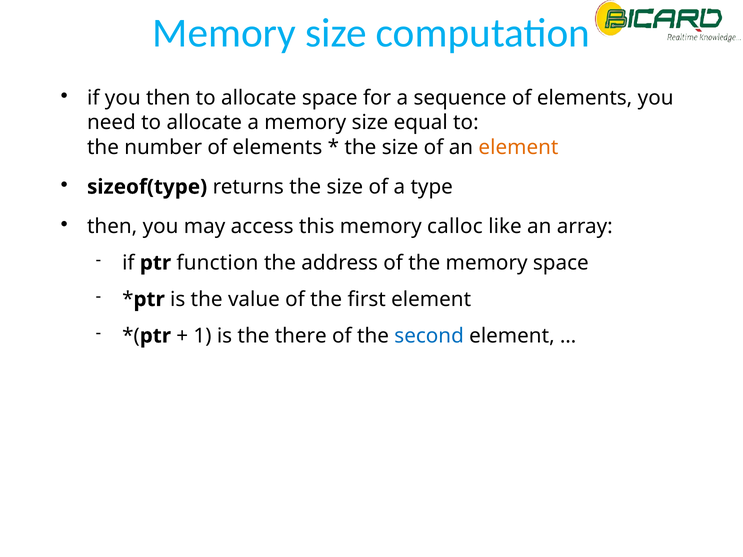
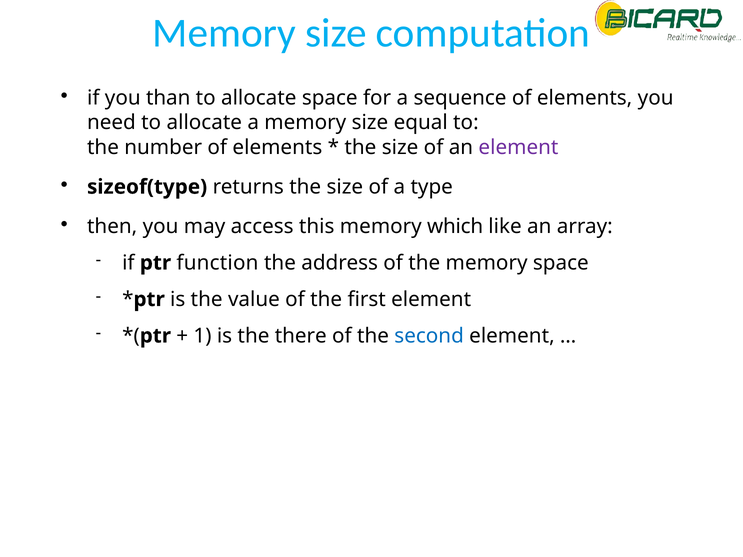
you then: then -> than
element at (518, 148) colour: orange -> purple
calloc: calloc -> which
